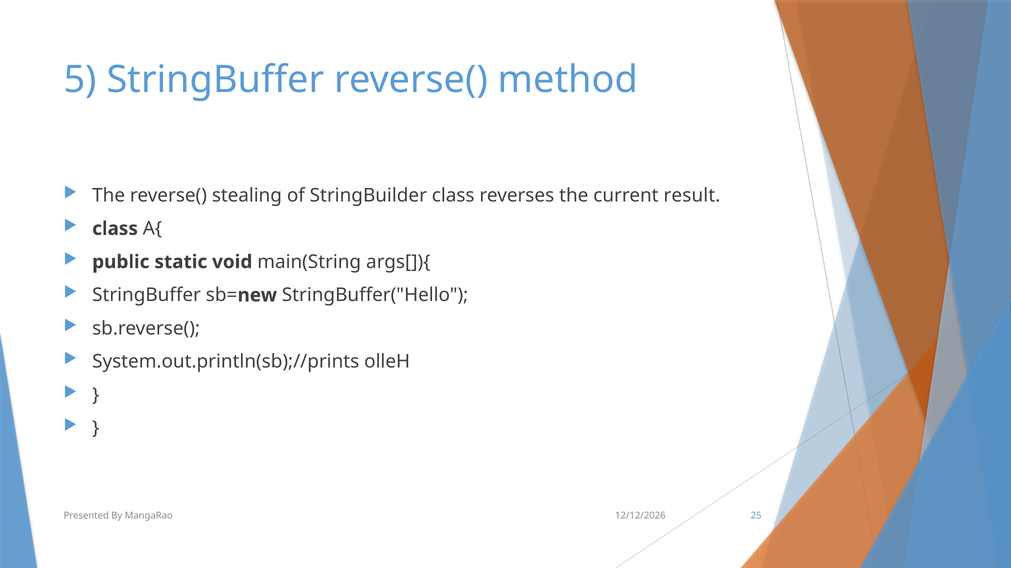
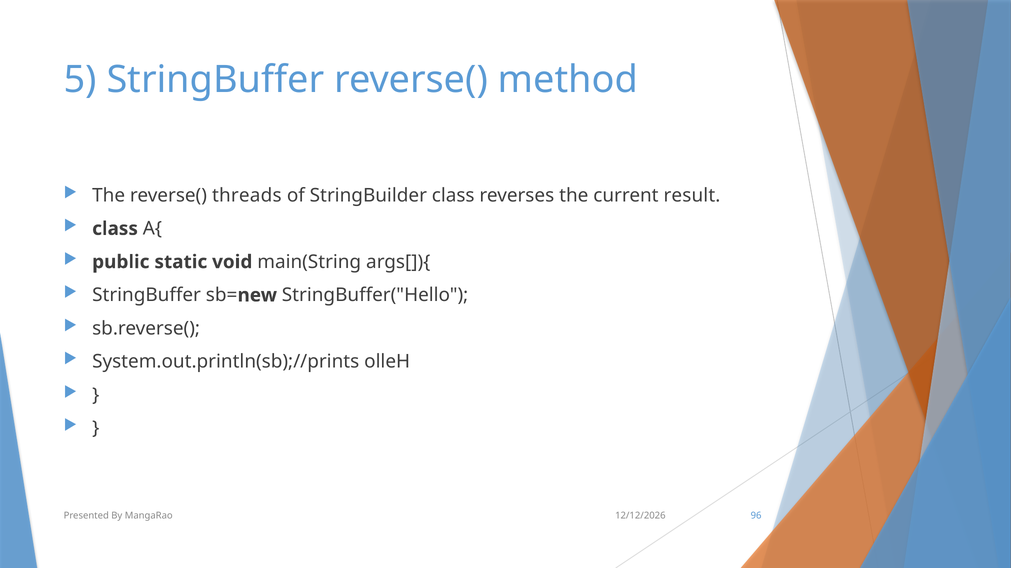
stealing: stealing -> threads
25: 25 -> 96
